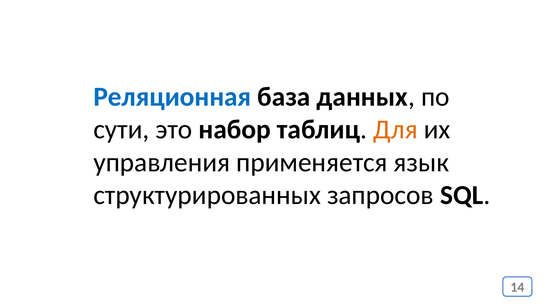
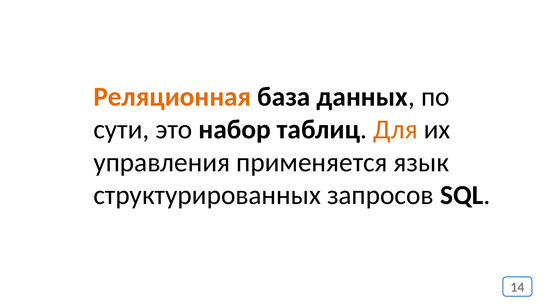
Реляционная colour: blue -> orange
